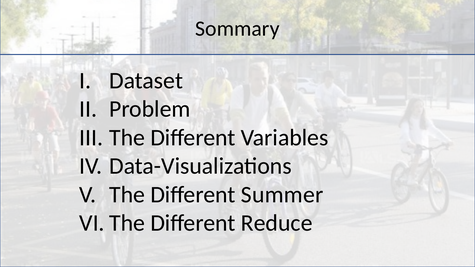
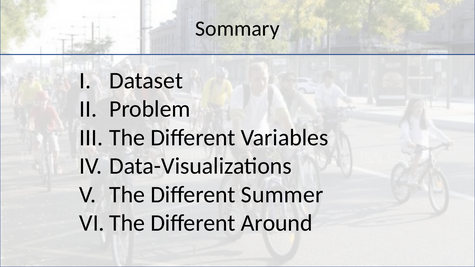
Reduce: Reduce -> Around
